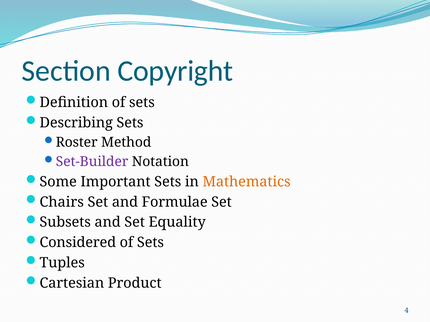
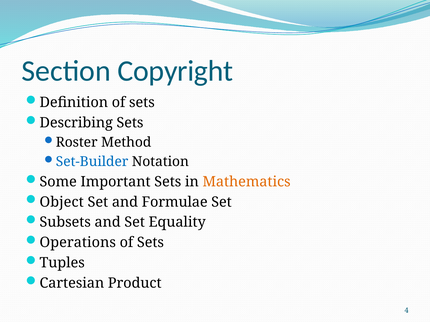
Set-Builder colour: purple -> blue
Chairs: Chairs -> Object
Considered: Considered -> Operations
